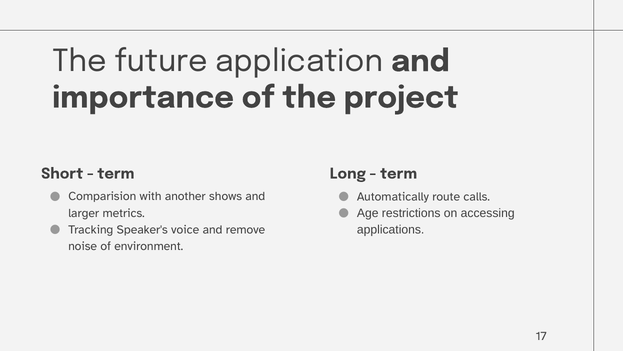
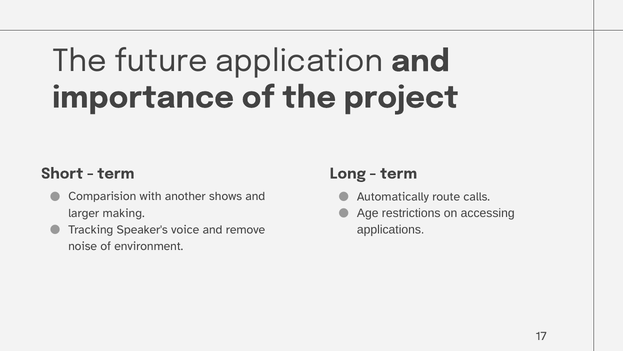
metrics: metrics -> making
